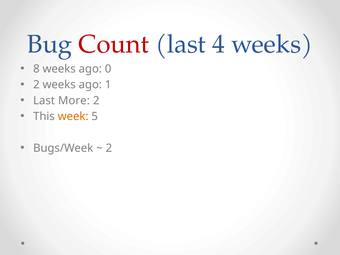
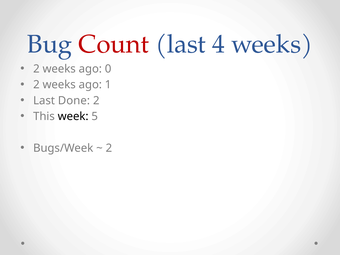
8 at (36, 69): 8 -> 2
More: More -> Done
week colour: orange -> black
